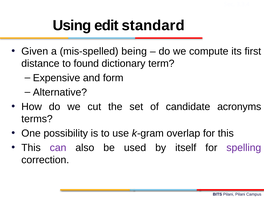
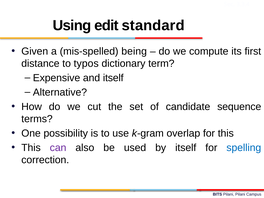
found: found -> typos
and form: form -> itself
acronyms: acronyms -> sequence
spelling colour: purple -> blue
